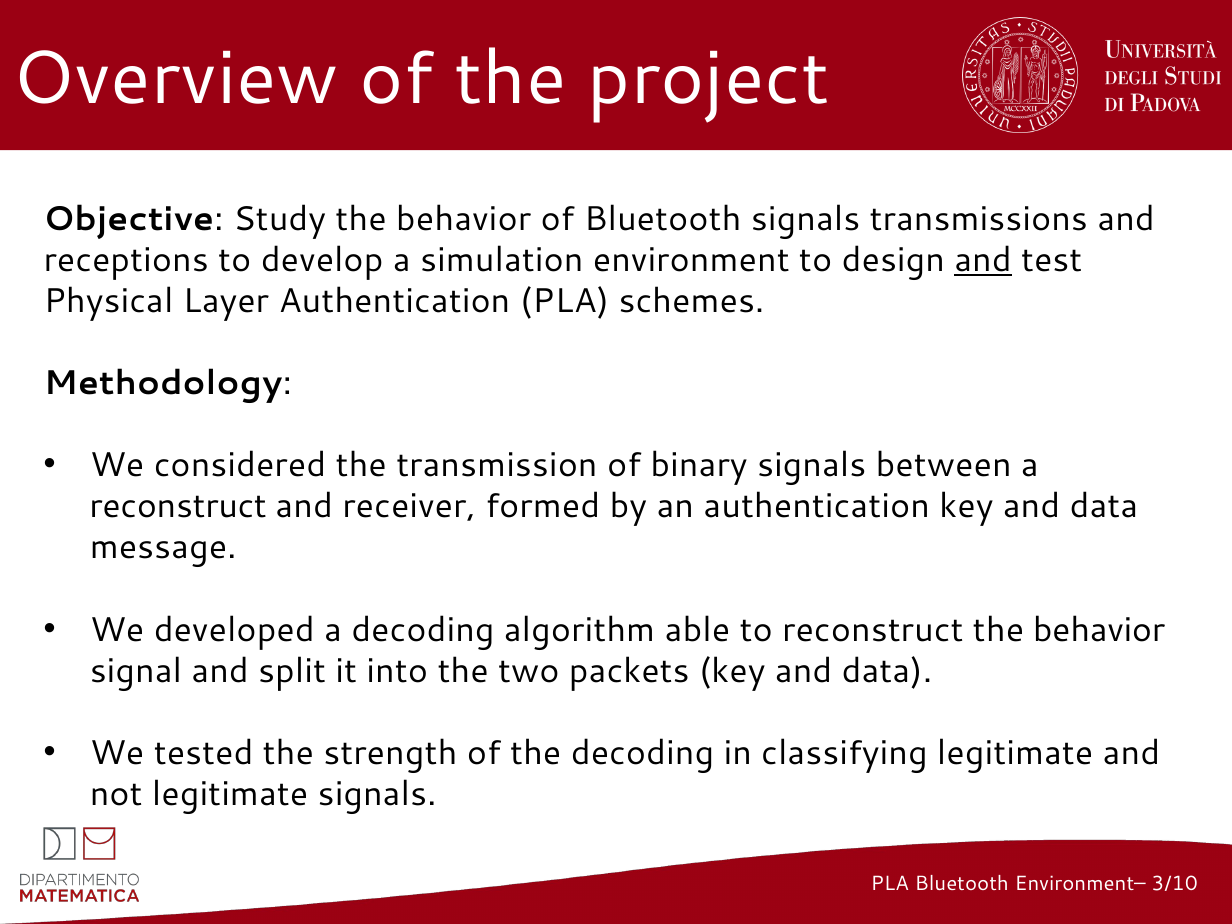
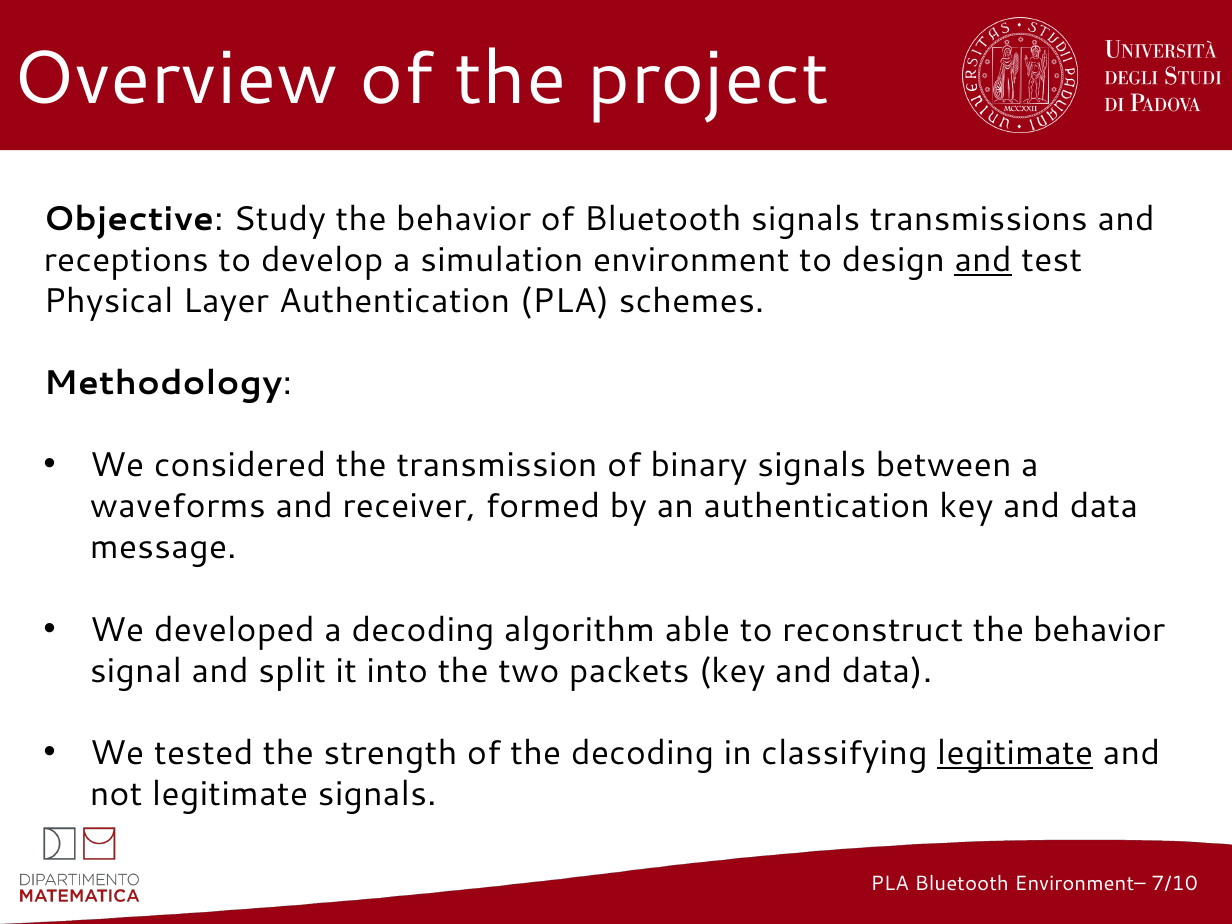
reconstruct at (178, 507): reconstruct -> waveforms
legitimate at (1015, 753) underline: none -> present
3/10: 3/10 -> 7/10
